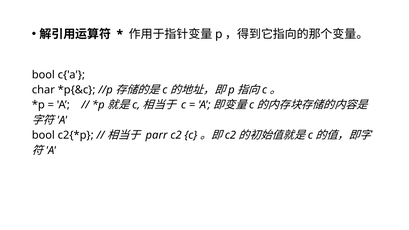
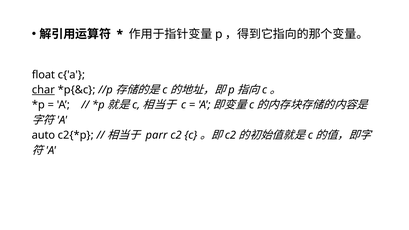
bool at (43, 75): bool -> float
char underline: none -> present
bool at (43, 135): bool -> auto
